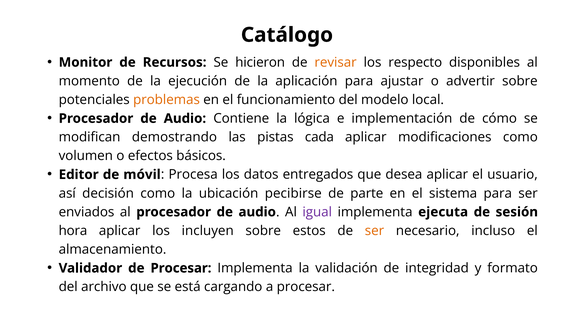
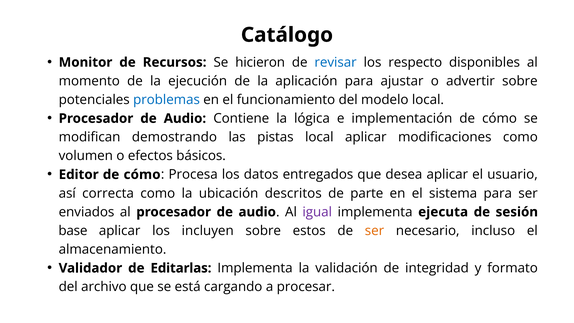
revisar colour: orange -> blue
problemas colour: orange -> blue
pistas cada: cada -> local
Editor de móvil: móvil -> cómo
decisión: decisión -> correcta
pecibirse: pecibirse -> descritos
hora: hora -> base
de Procesar: Procesar -> Editarlas
